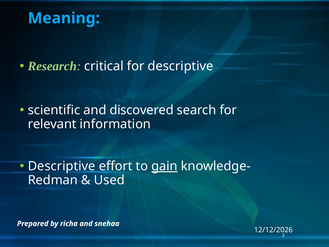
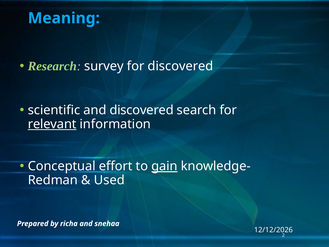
critical: critical -> survey
for descriptive: descriptive -> discovered
relevant underline: none -> present
Descriptive at (62, 166): Descriptive -> Conceptual
